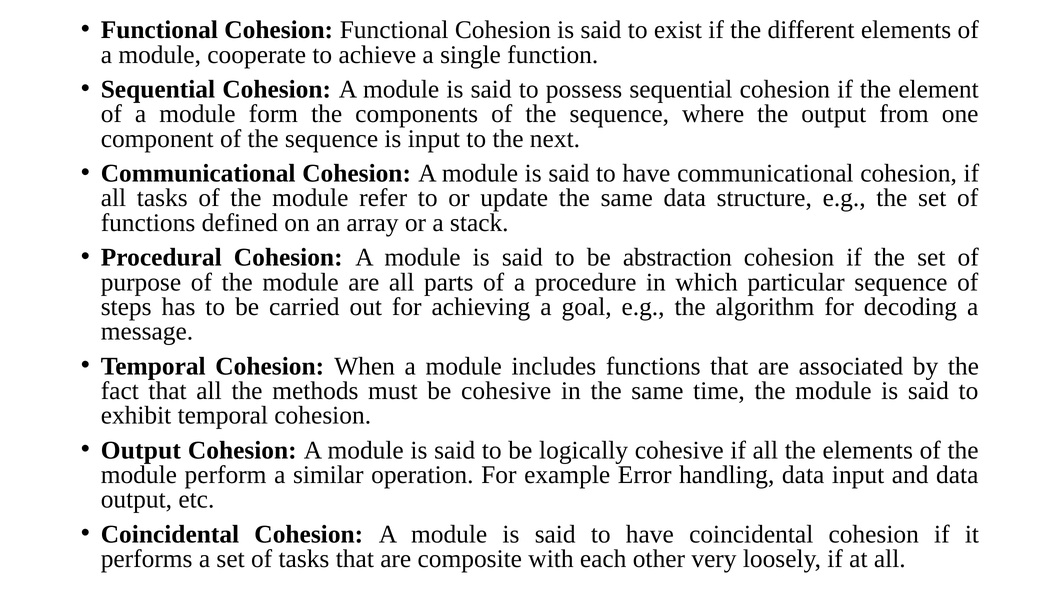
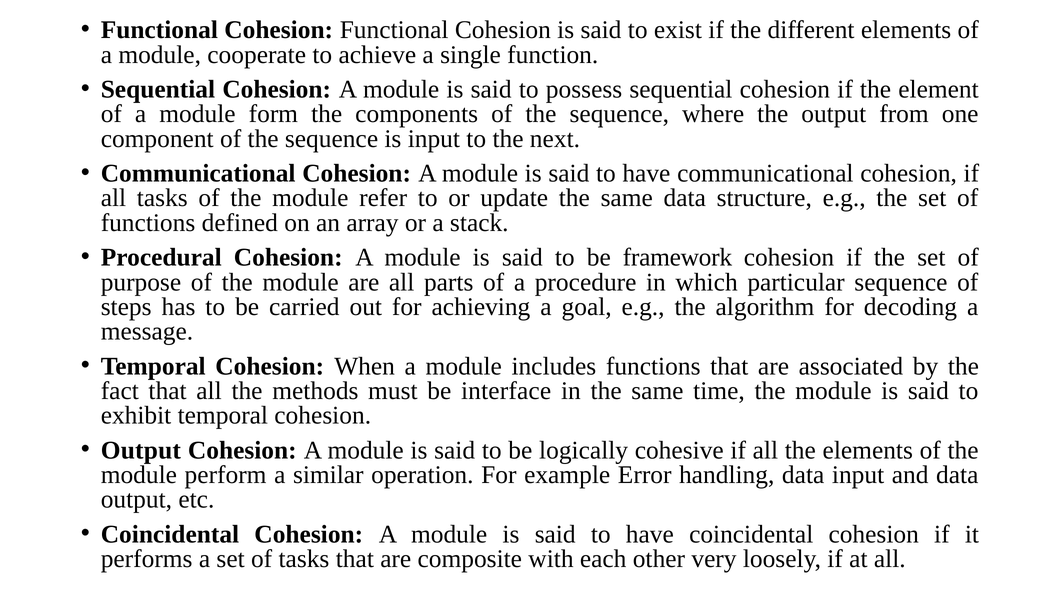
abstraction: abstraction -> framework
be cohesive: cohesive -> interface
